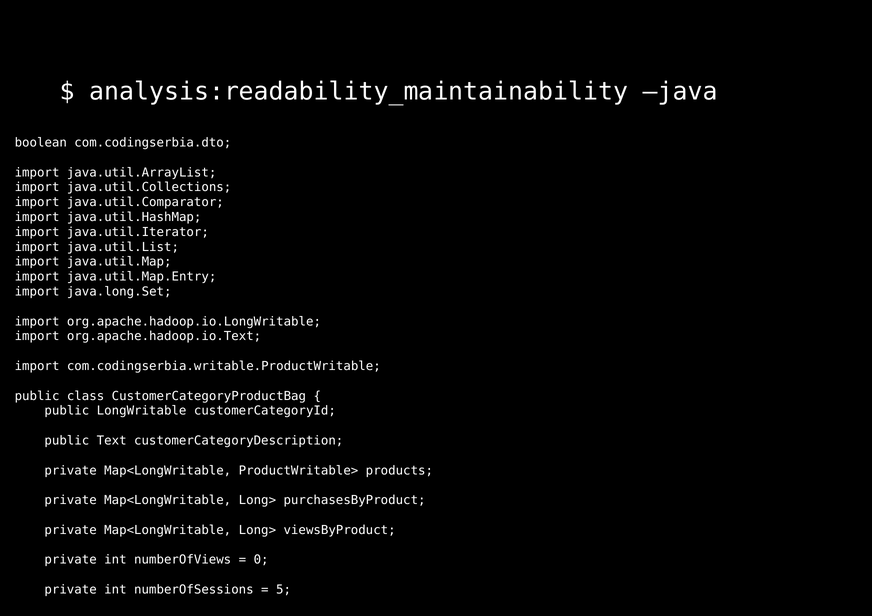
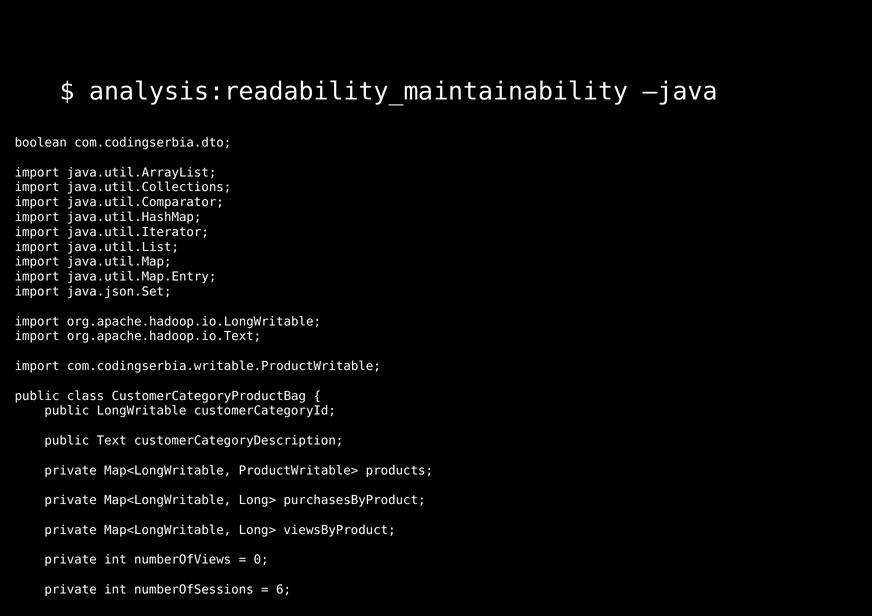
java.long.Set: java.long.Set -> java.json.Set
5: 5 -> 6
